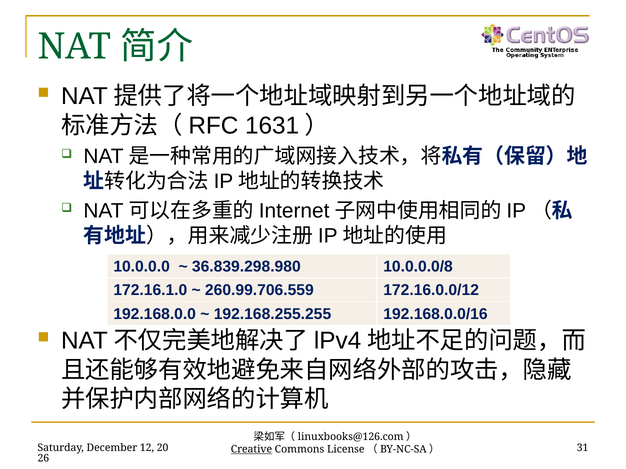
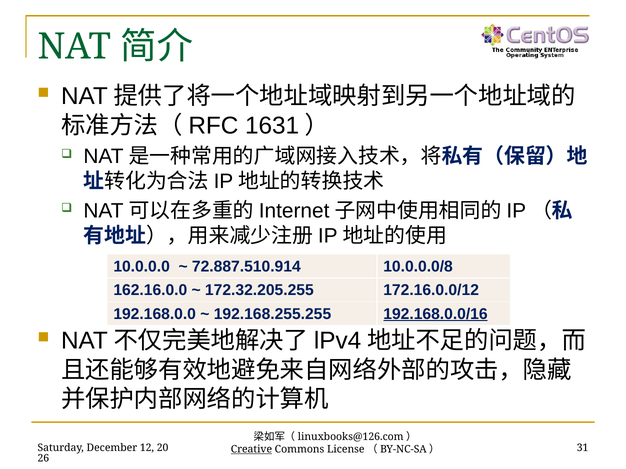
36.839.298.980: 36.839.298.980 -> 72.887.510.914
172.16.1.0: 172.16.1.0 -> 162.16.0.0
260.99.706.559: 260.99.706.559 -> 172.32.205.255
192.168.0.0/16 underline: none -> present
